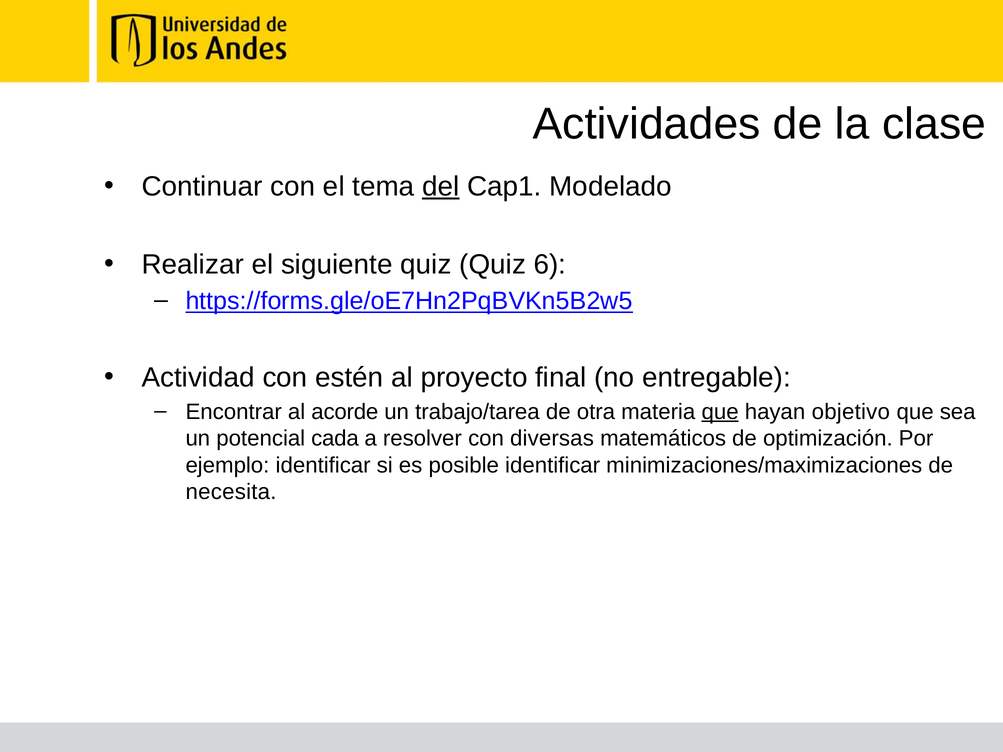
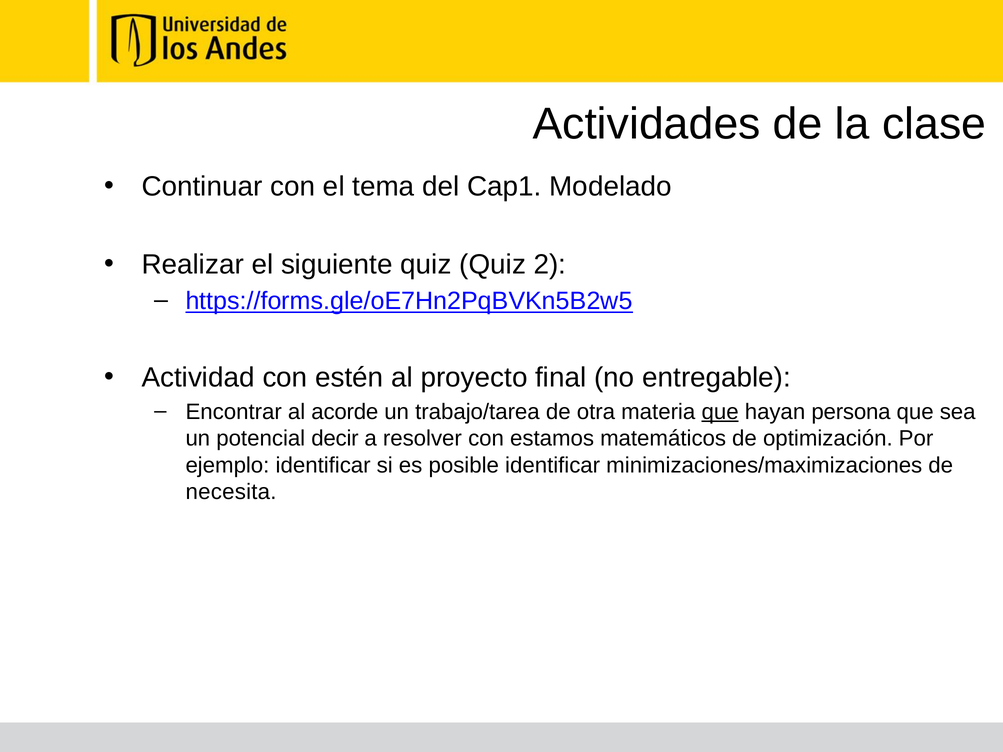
del underline: present -> none
6: 6 -> 2
objetivo: objetivo -> persona
cada: cada -> decir
diversas: diversas -> estamos
